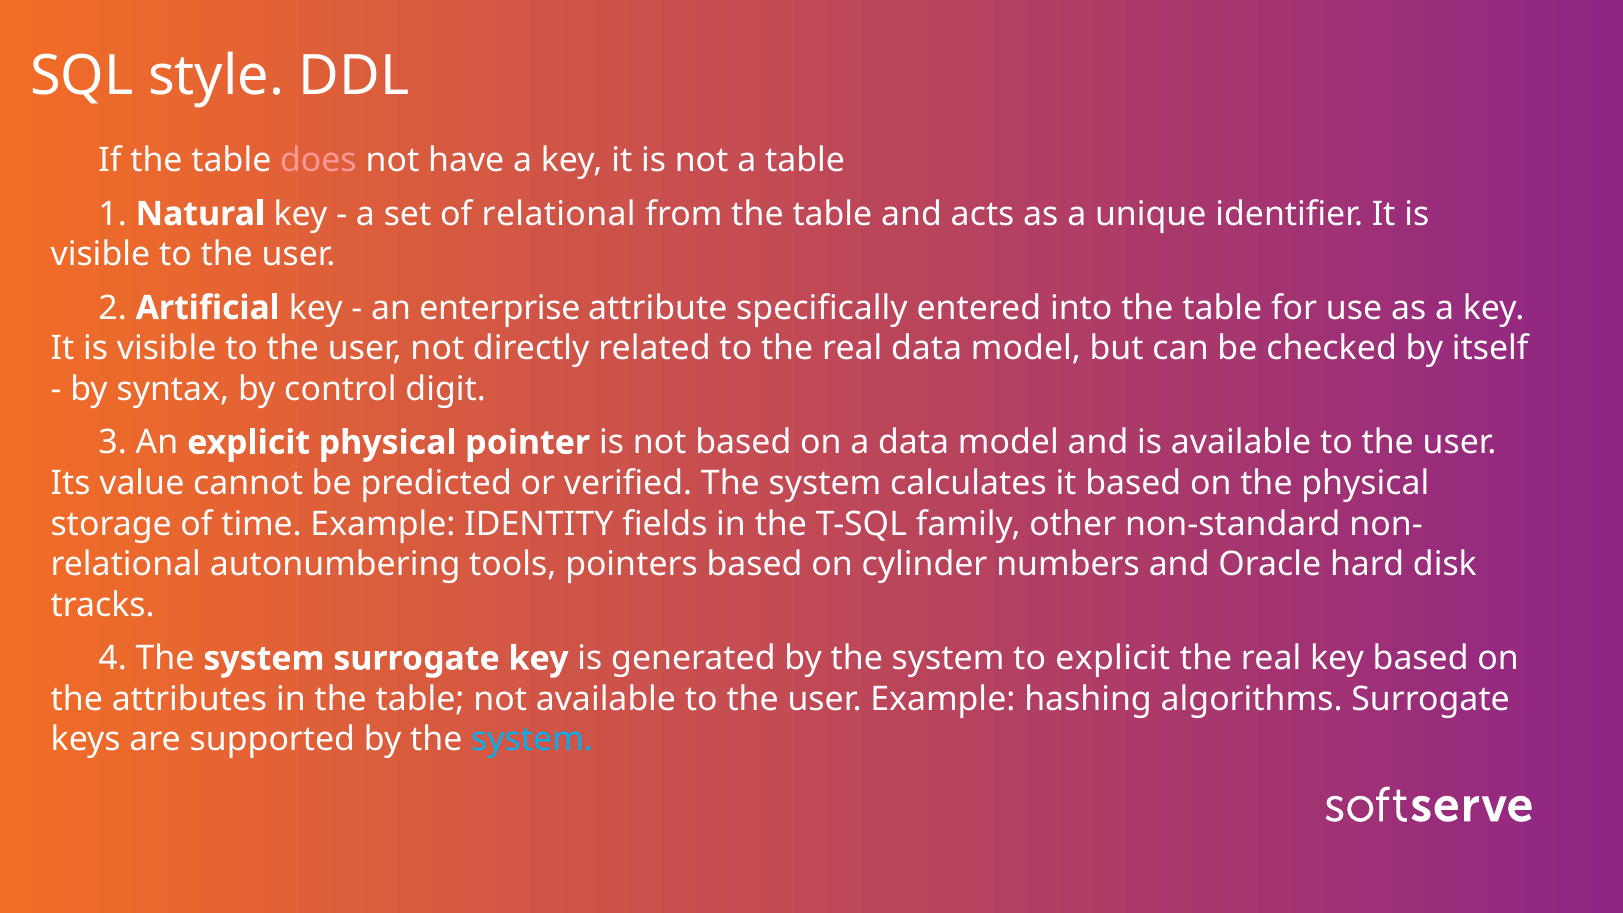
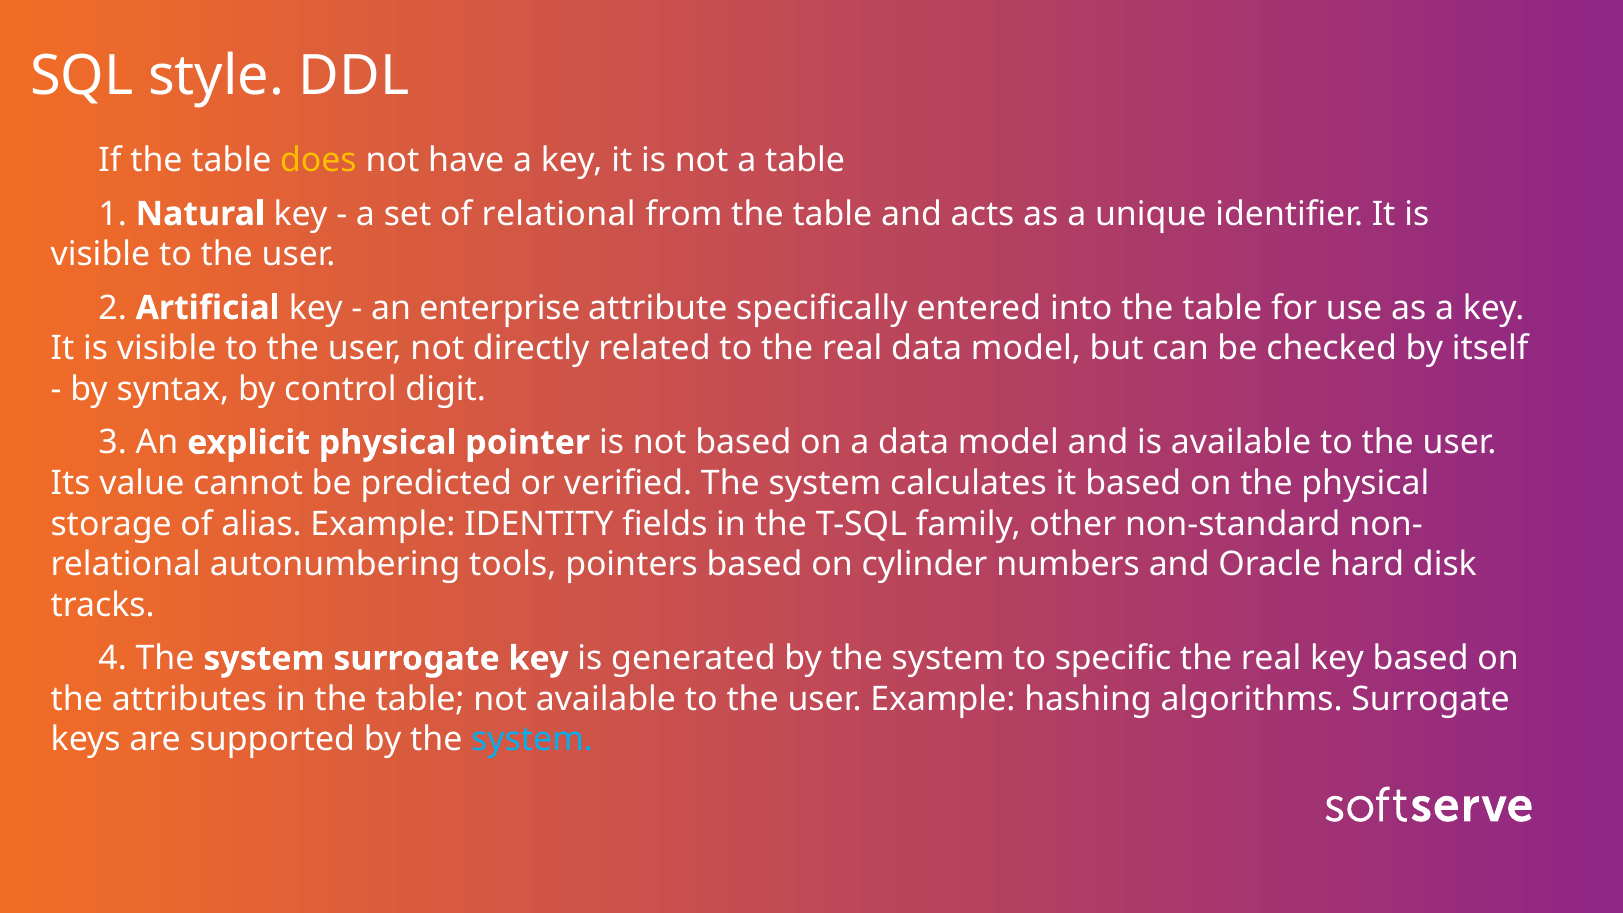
does colour: pink -> yellow
time: time -> alias
to explicit: explicit -> specific
